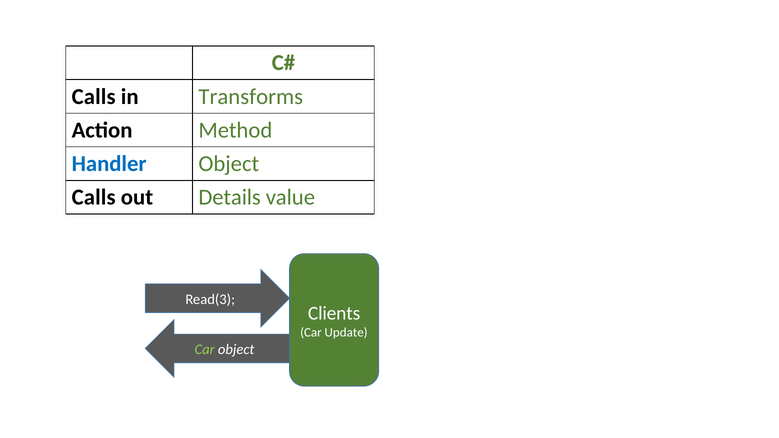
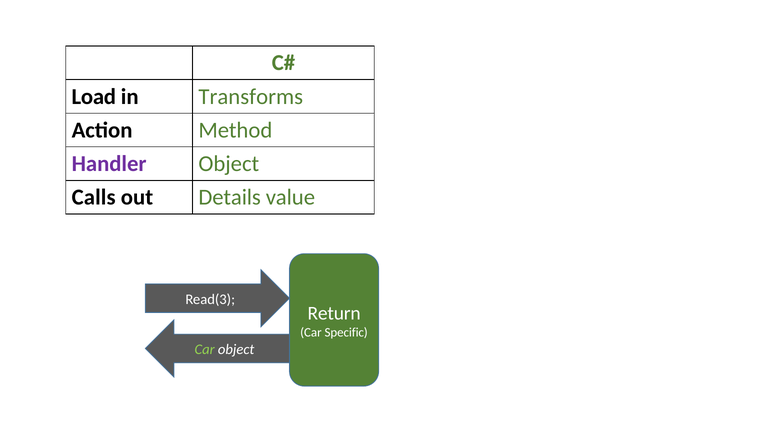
Calls at (94, 97): Calls -> Load
Handler colour: blue -> purple
Clients: Clients -> Return
Update: Update -> Specific
